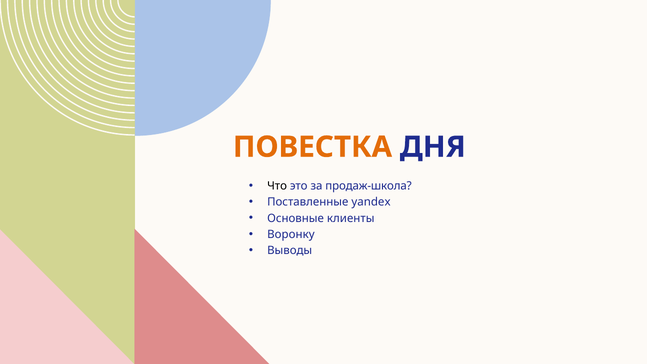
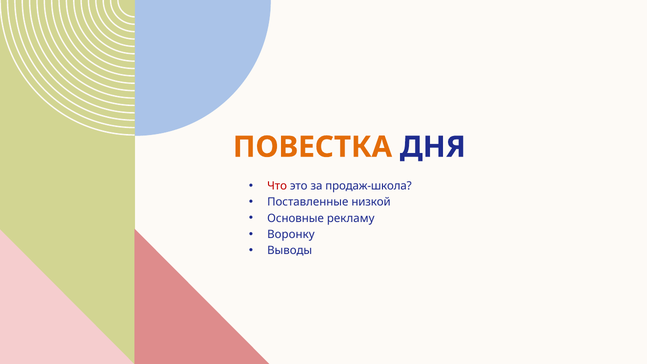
Что colour: black -> red
yandex: yandex -> низкой
клиенты: клиенты -> рекламу
